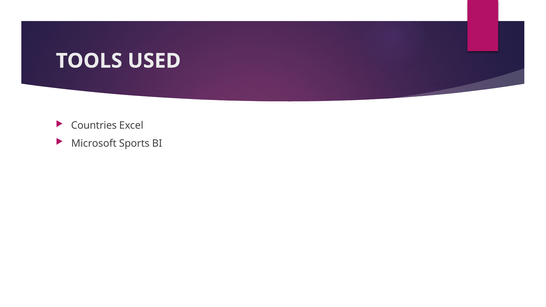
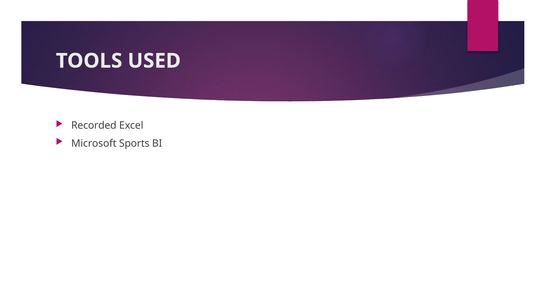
Countries: Countries -> Recorded
